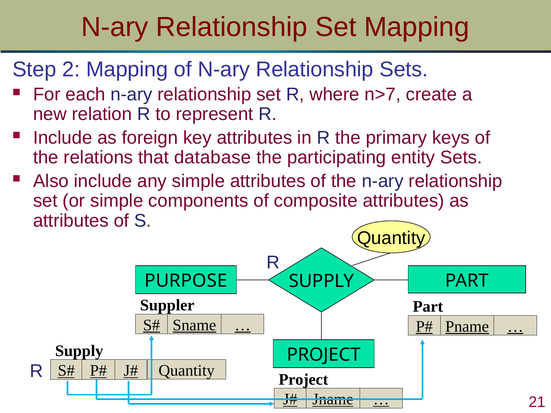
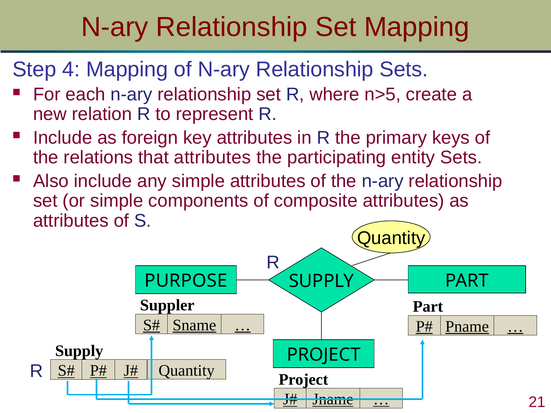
2: 2 -> 4
n>7: n>7 -> n>5
that database: database -> attributes
